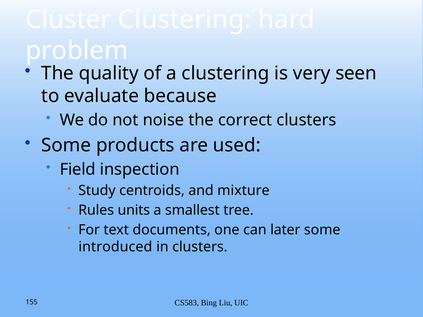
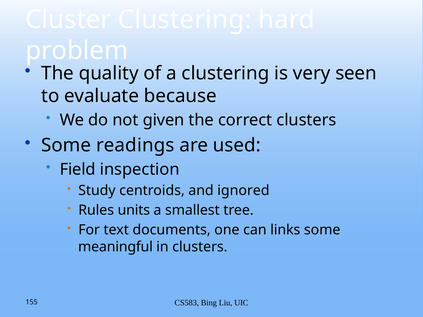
noise: noise -> given
products: products -> readings
mixture: mixture -> ignored
later: later -> links
introduced: introduced -> meaningful
